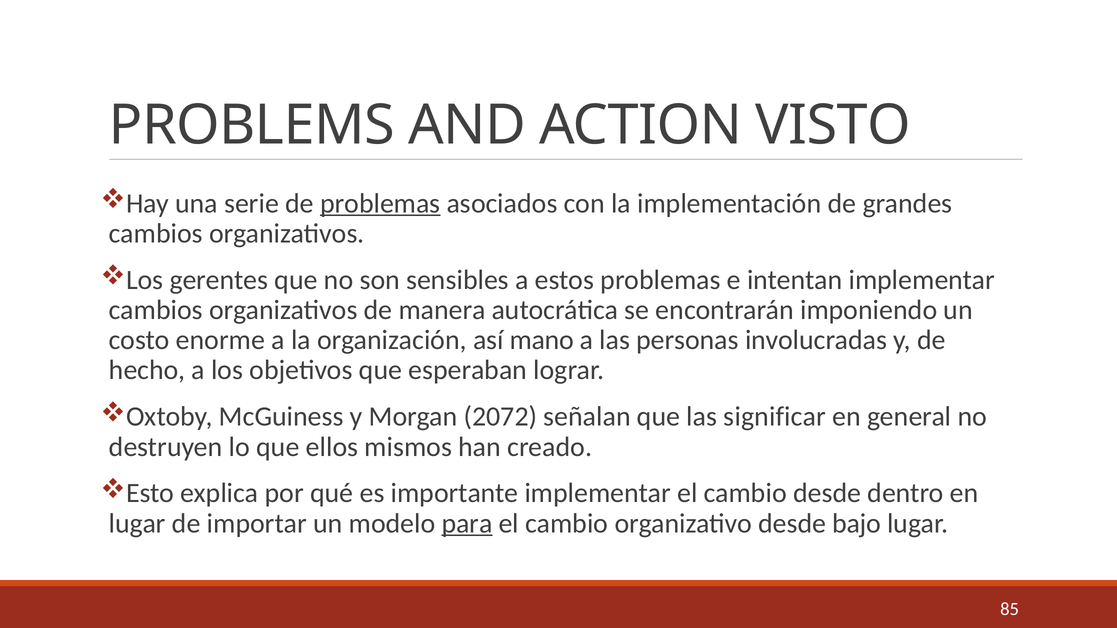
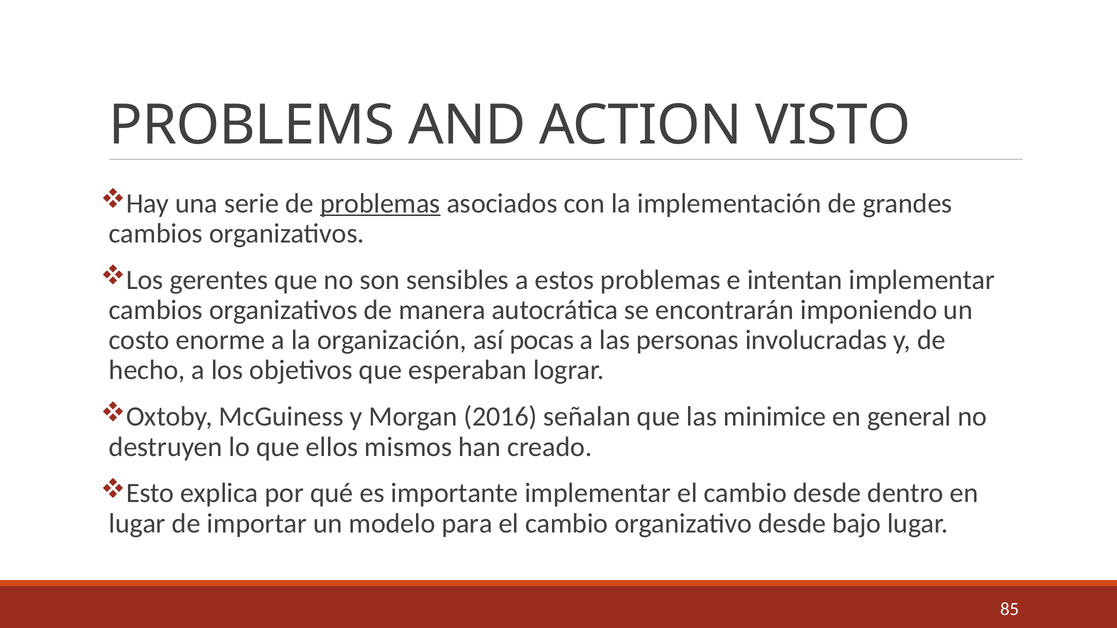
mano: mano -> pocas
2072: 2072 -> 2016
significar: significar -> minimice
para underline: present -> none
